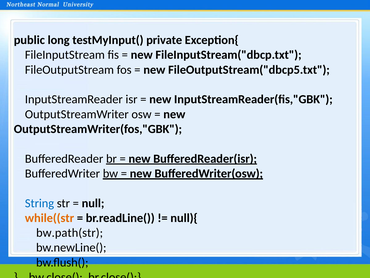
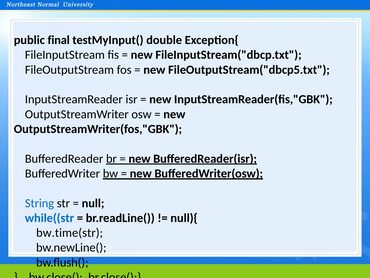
long: long -> final
private: private -> double
while((str colour: orange -> blue
bw.path(str: bw.path(str -> bw.time(str
